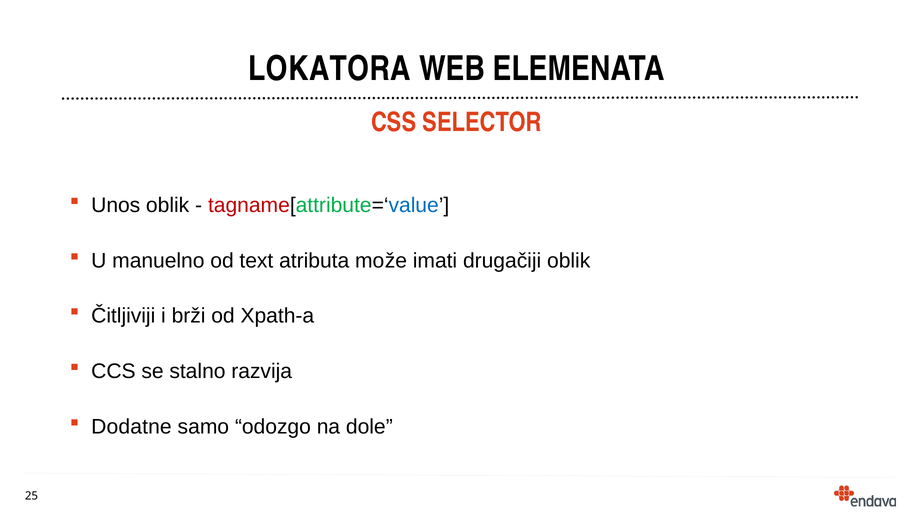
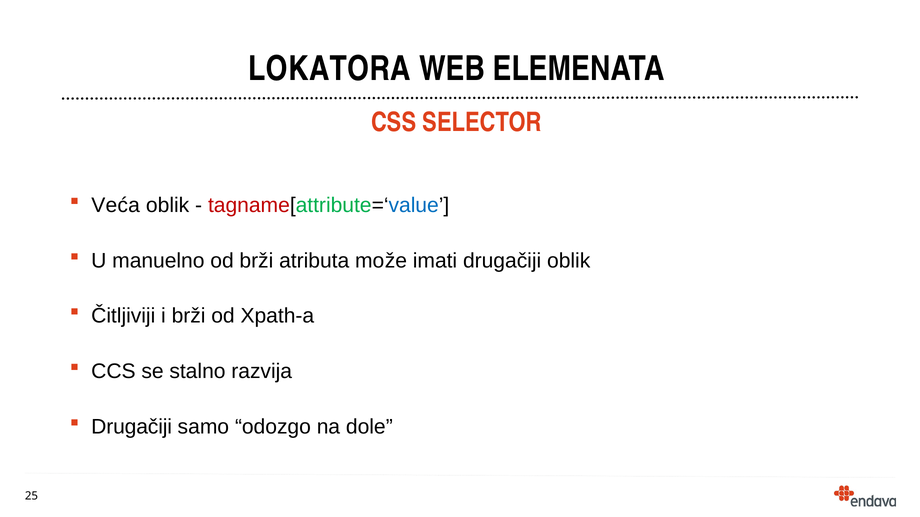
Unos: Unos -> Veća
od text: text -> brži
Dodatne at (131, 427): Dodatne -> Drugačiji
